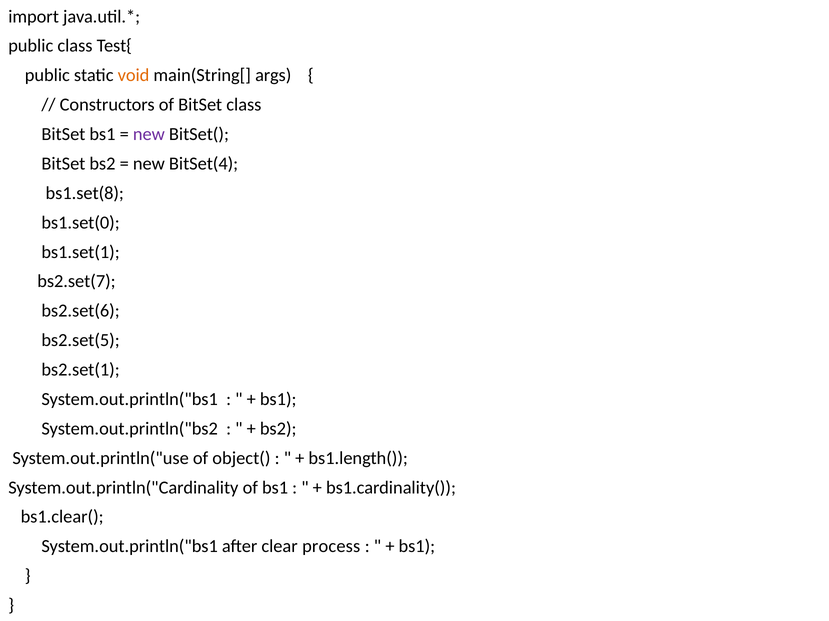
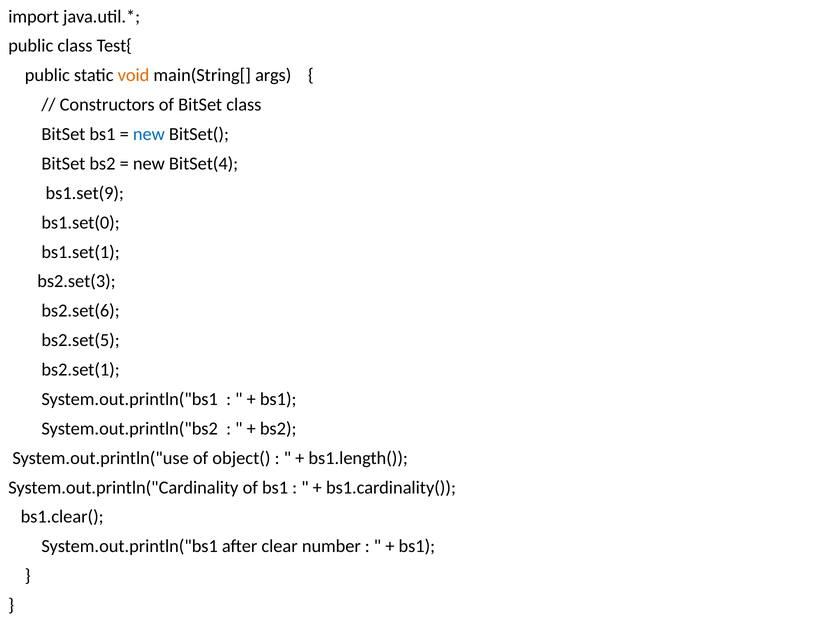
new at (149, 134) colour: purple -> blue
bs1.set(8: bs1.set(8 -> bs1.set(9
bs2.set(7: bs2.set(7 -> bs2.set(3
process: process -> number
